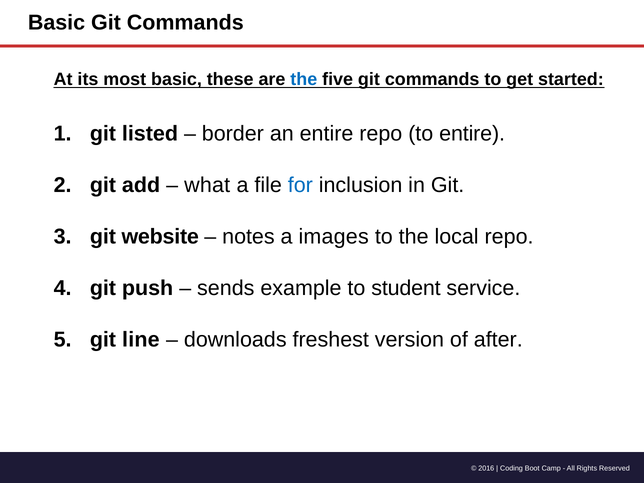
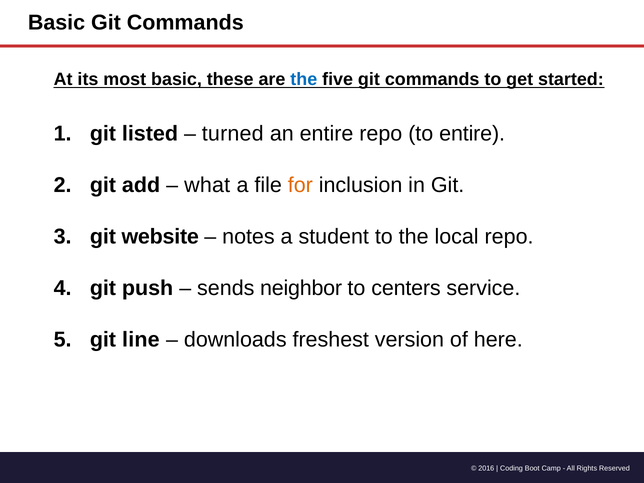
border: border -> turned
for colour: blue -> orange
images: images -> student
example: example -> neighbor
student: student -> centers
after: after -> here
